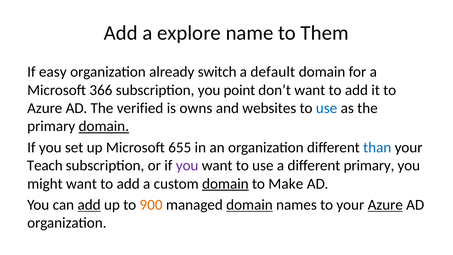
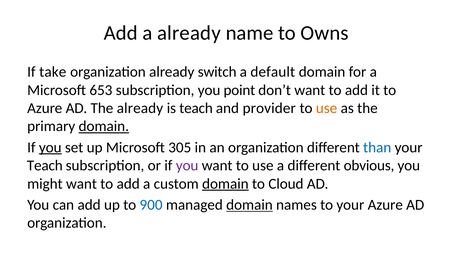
a explore: explore -> already
Them: Them -> Owns
easy: easy -> take
366: 366 -> 653
The verified: verified -> already
is owns: owns -> teach
websites: websites -> provider
use at (327, 108) colour: blue -> orange
you at (50, 147) underline: none -> present
655: 655 -> 305
different primary: primary -> obvious
Make: Make -> Cloud
add at (89, 205) underline: present -> none
900 colour: orange -> blue
Azure at (385, 205) underline: present -> none
